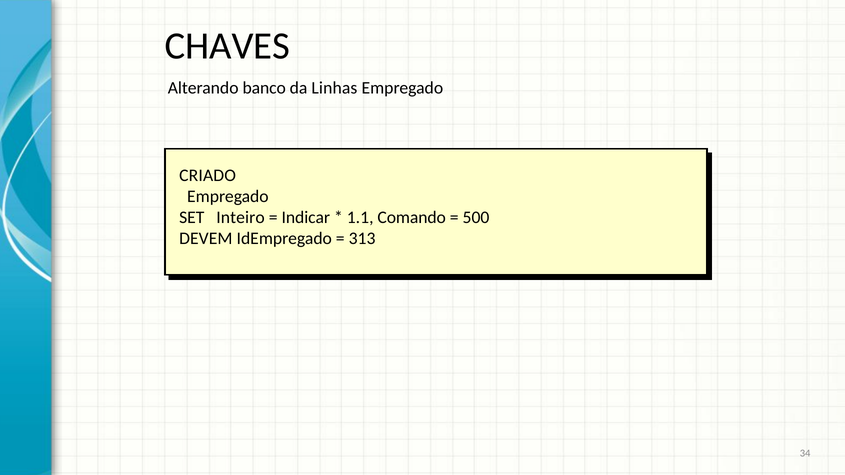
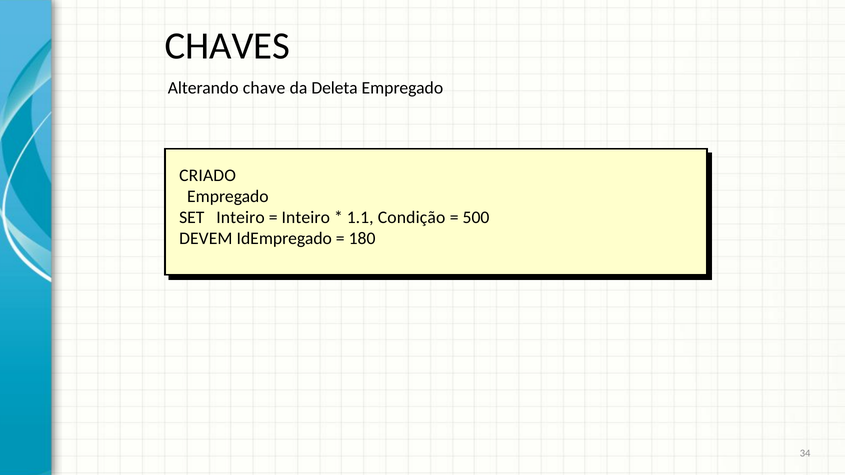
banco: banco -> chave
Linhas: Linhas -> Deleta
Indicar at (306, 218): Indicar -> Inteiro
Comando: Comando -> Condição
313: 313 -> 180
